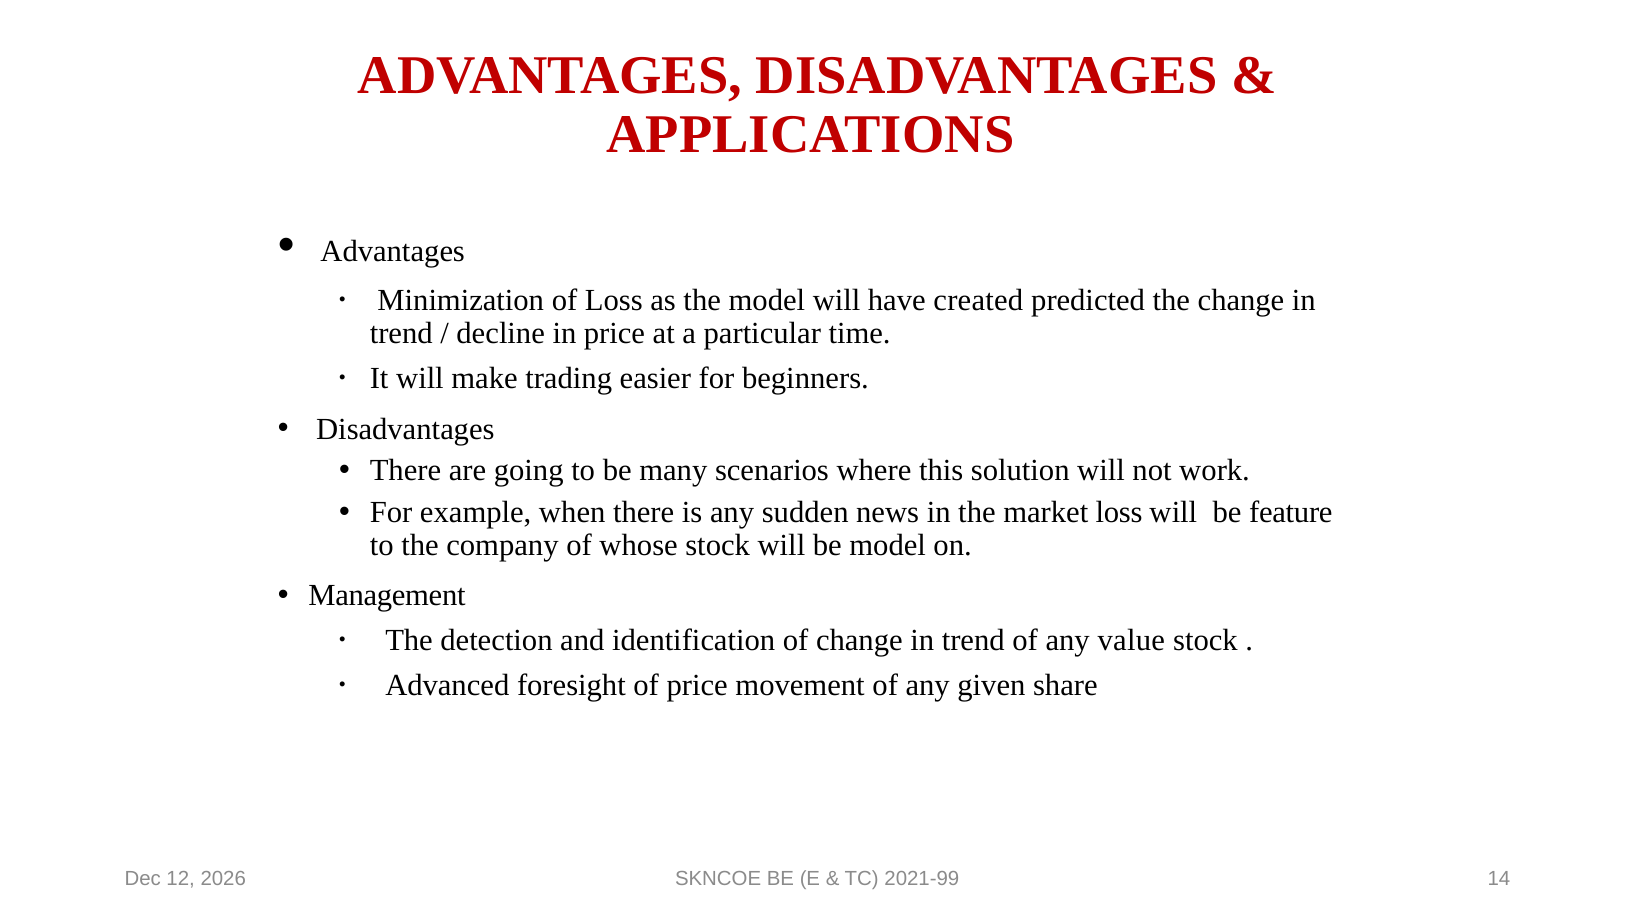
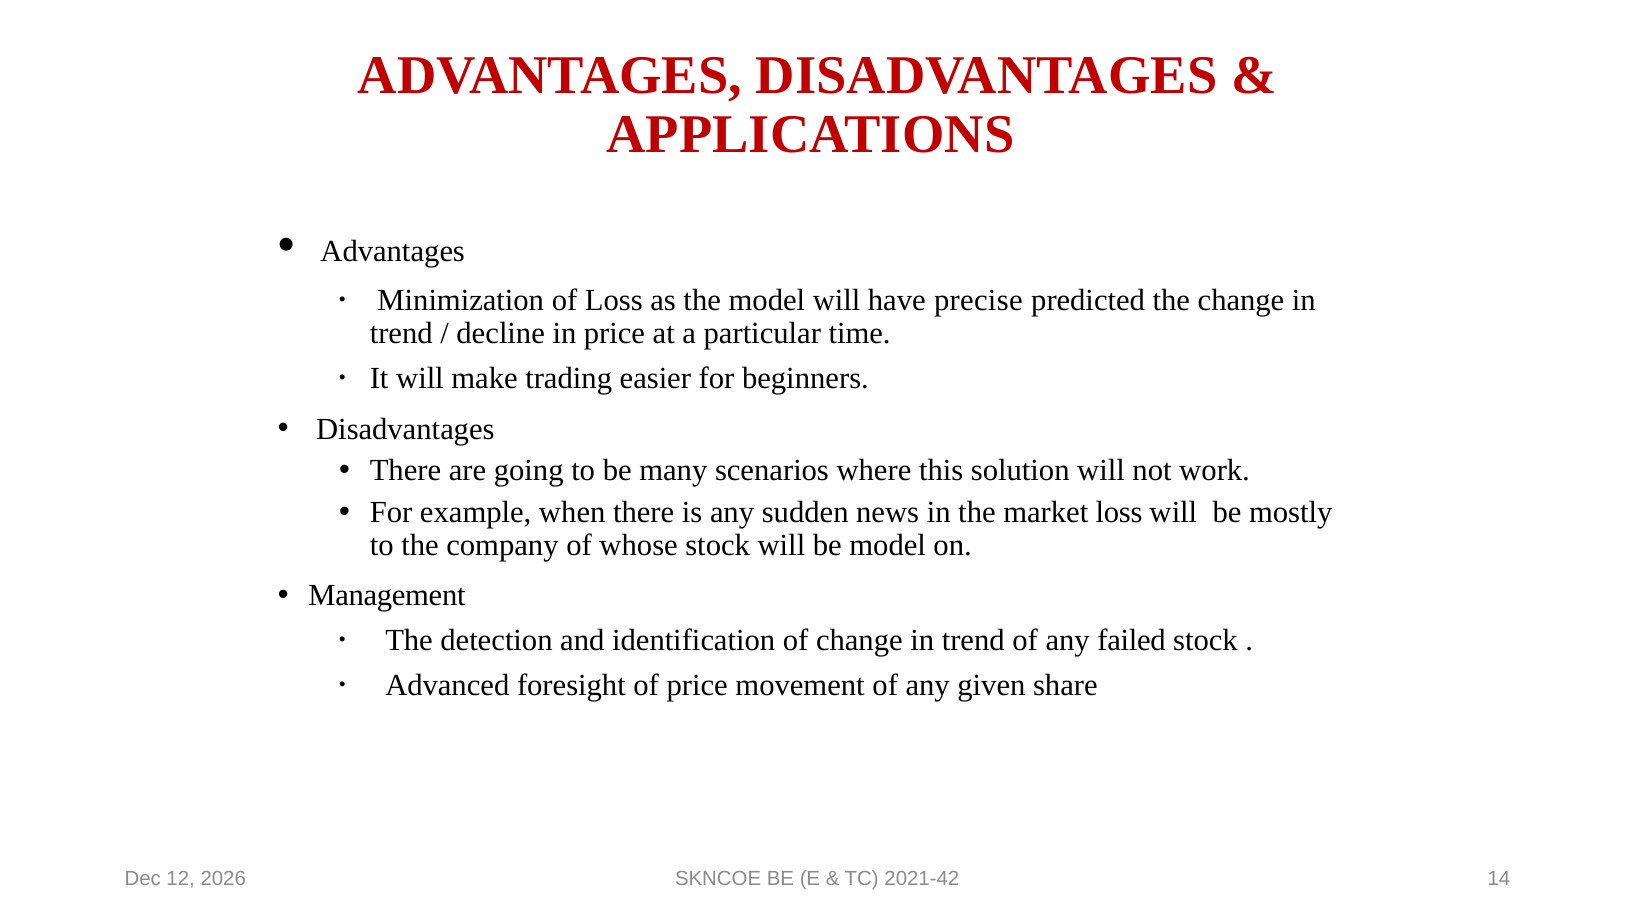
created: created -> precise
feature: feature -> mostly
value: value -> failed
2021-99: 2021-99 -> 2021-42
